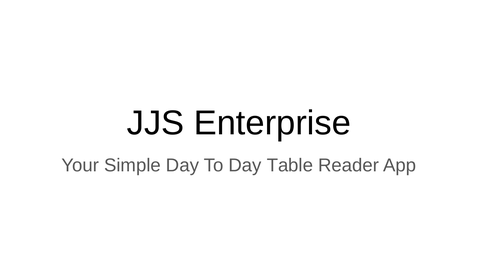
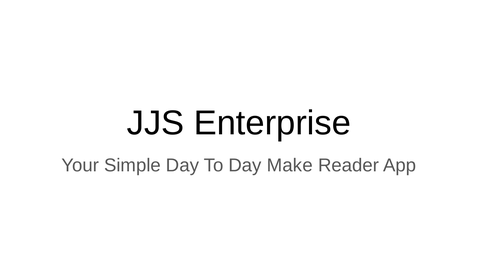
Table: Table -> Make
